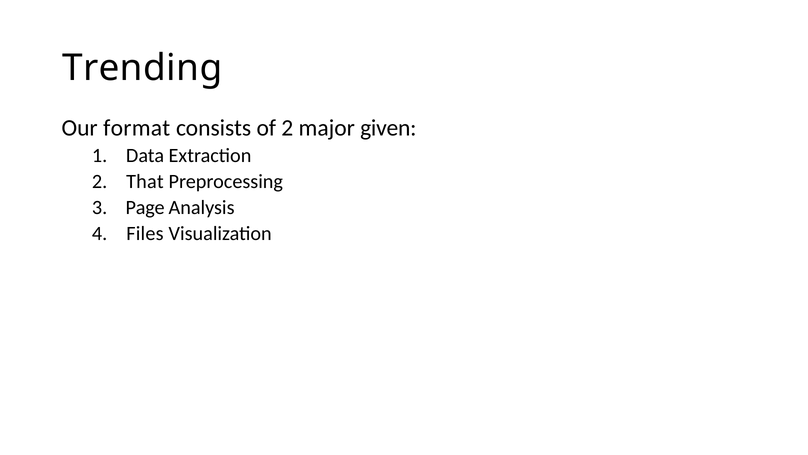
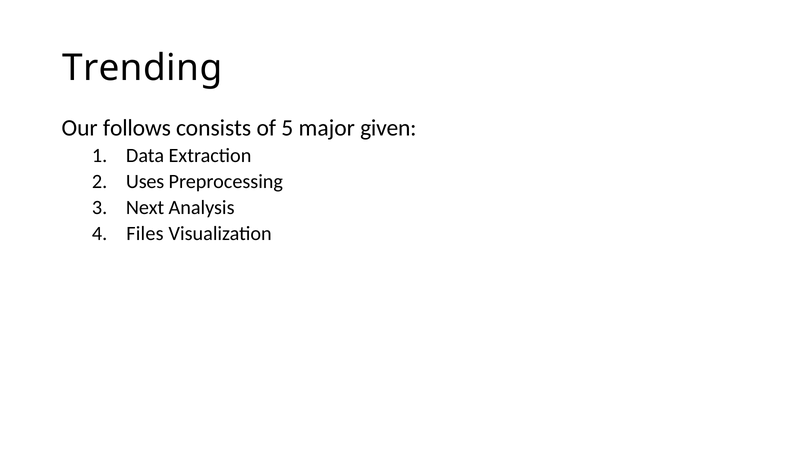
format: format -> follows
of 2: 2 -> 5
That: That -> Uses
Page: Page -> Next
